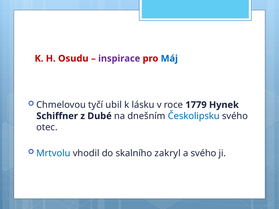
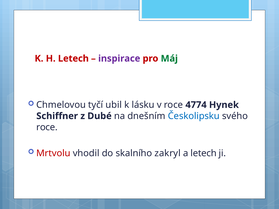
H Osudu: Osudu -> Letech
Máj colour: blue -> green
1779: 1779 -> 4774
otec at (47, 127): otec -> roce
Mrtvolu colour: blue -> red
a svého: svého -> letech
